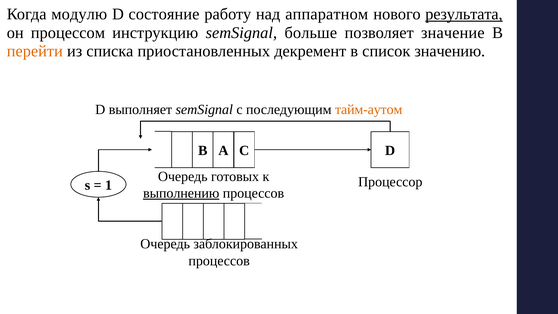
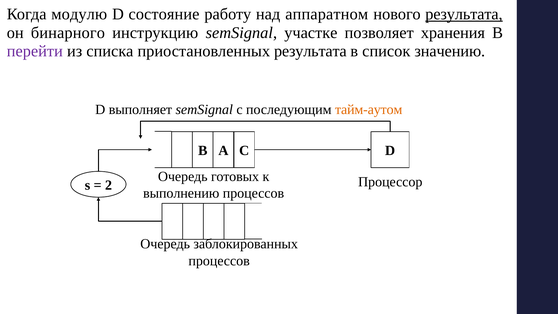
процессом: процессом -> бинарного
больше: больше -> участке
значение: значение -> хранения
перейти colour: orange -> purple
приостановленных декремент: декремент -> результата
1: 1 -> 2
выполнению underline: present -> none
